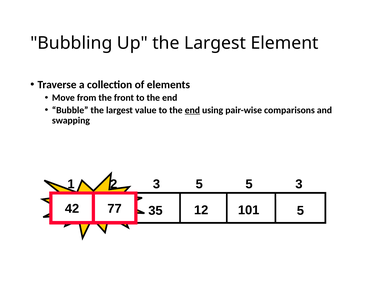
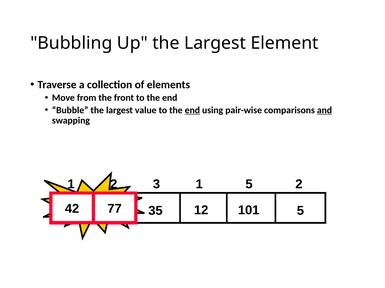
and underline: none -> present
3 5: 5 -> 1
5 3: 3 -> 2
